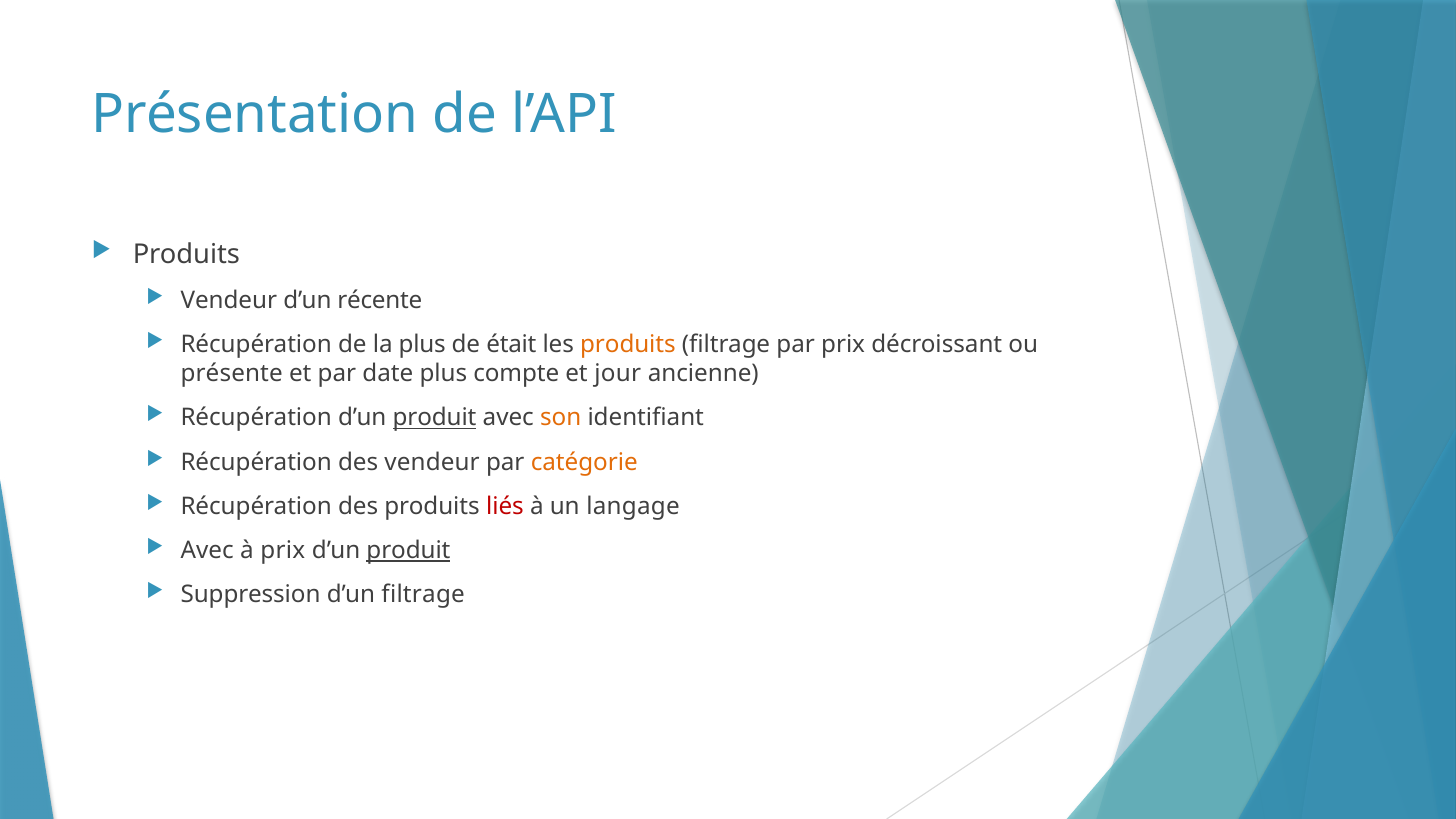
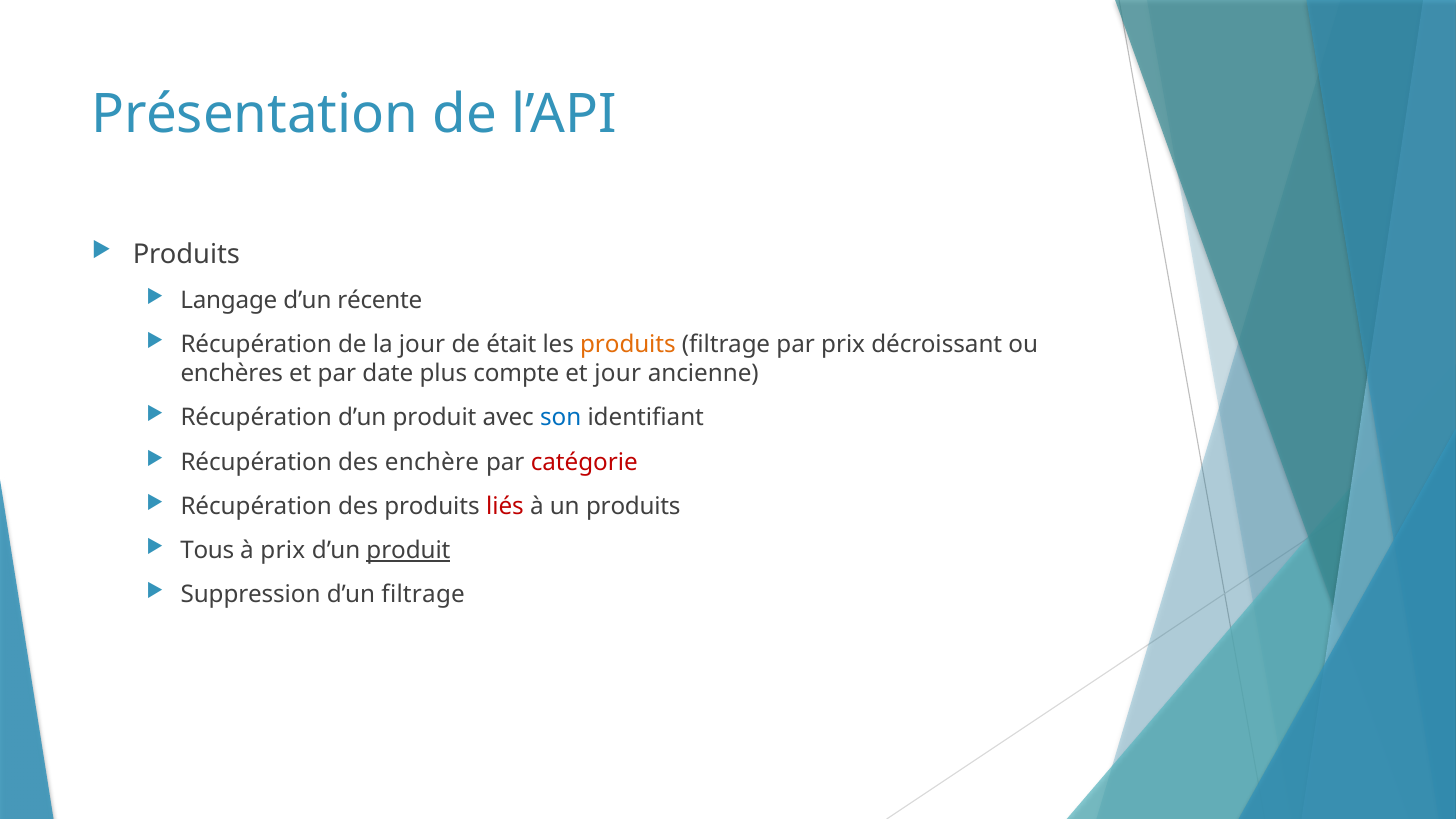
Vendeur at (229, 300): Vendeur -> Langage
la plus: plus -> jour
présente: présente -> enchères
produit at (435, 418) underline: present -> none
son colour: orange -> blue
des vendeur: vendeur -> enchère
catégorie colour: orange -> red
un langage: langage -> produits
Avec at (207, 551): Avec -> Tous
